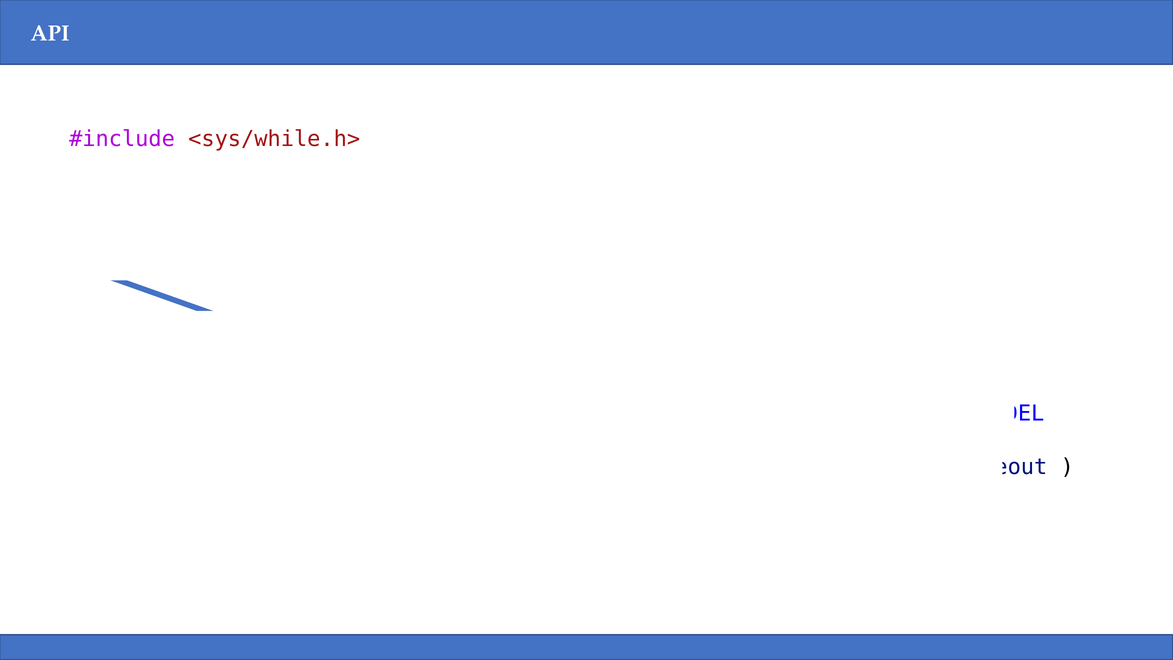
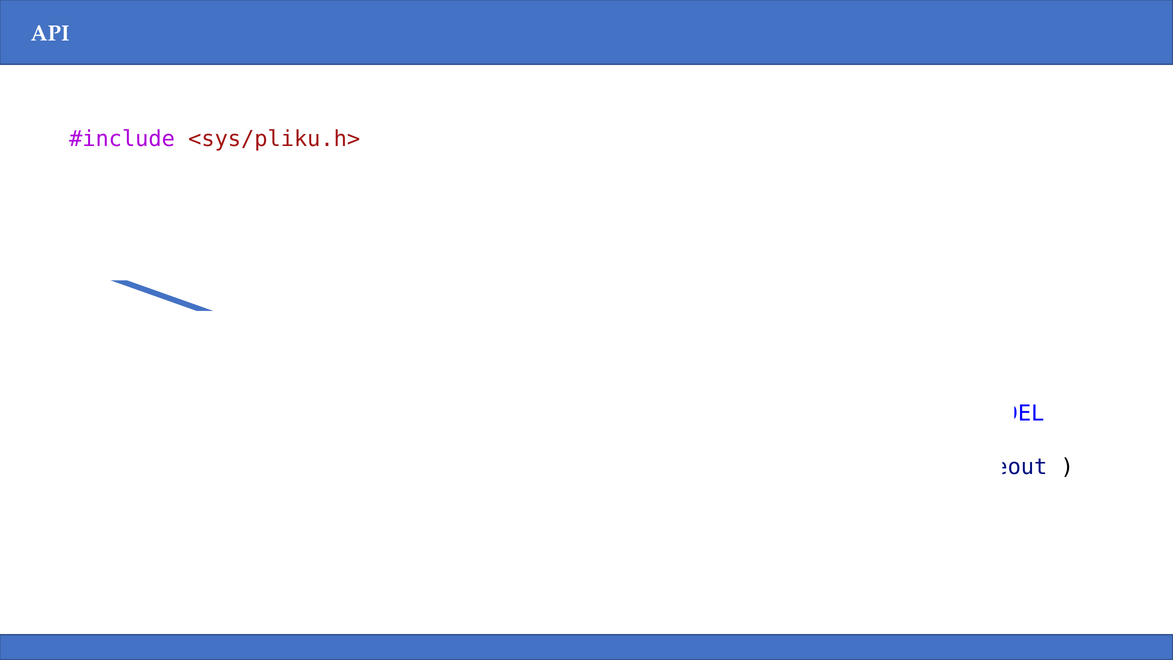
<sys/while.h>: <sys/while.h> -> <sys/pliku.h>
